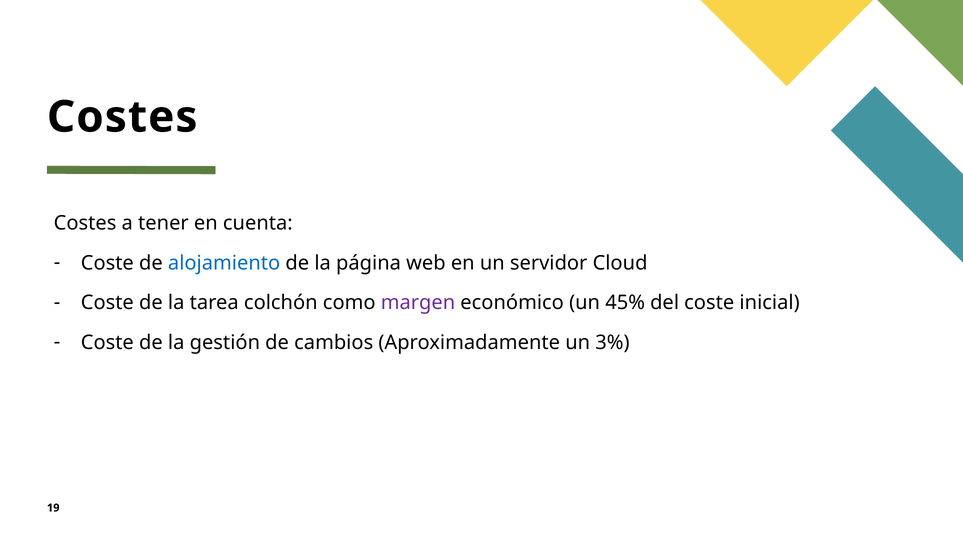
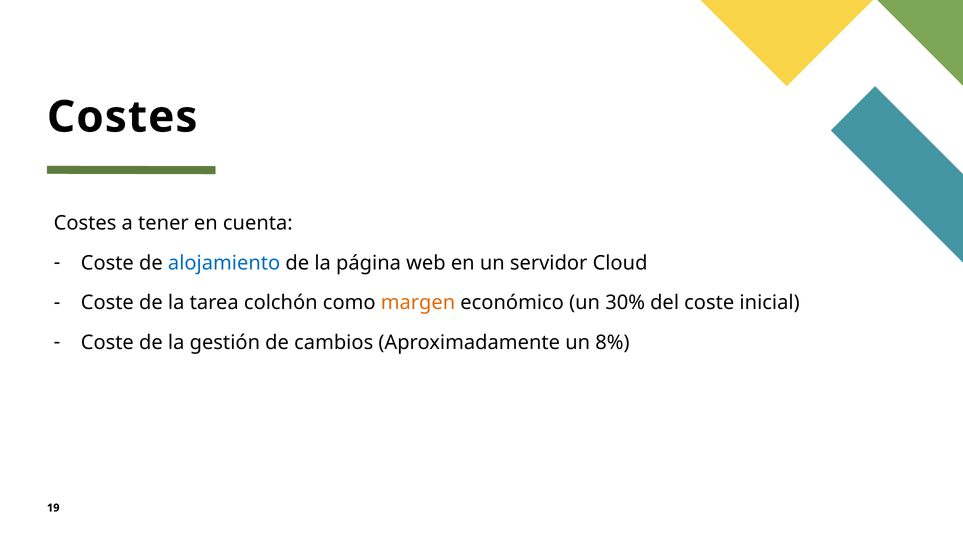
margen colour: purple -> orange
45%: 45% -> 30%
3%: 3% -> 8%
